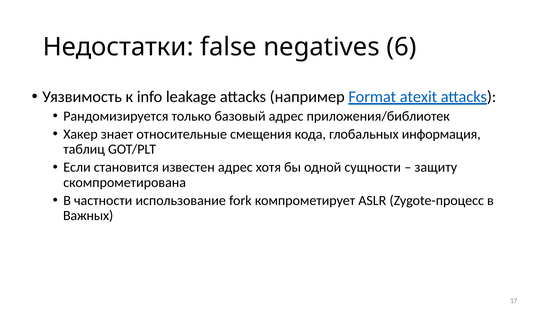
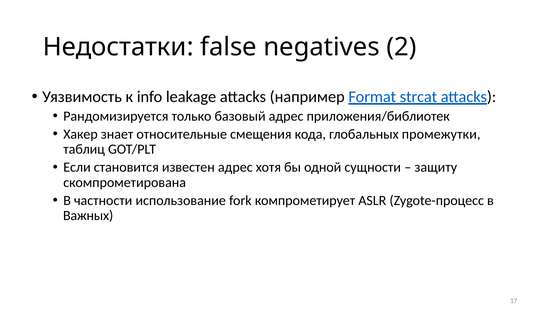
6: 6 -> 2
atexit: atexit -> strcat
информация: информация -> промежутки
